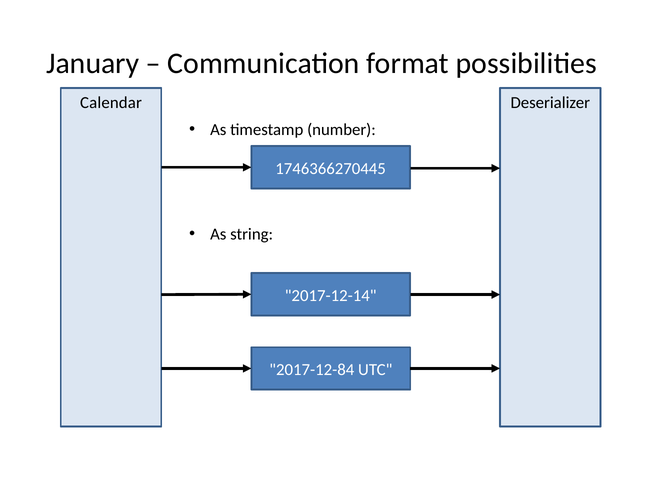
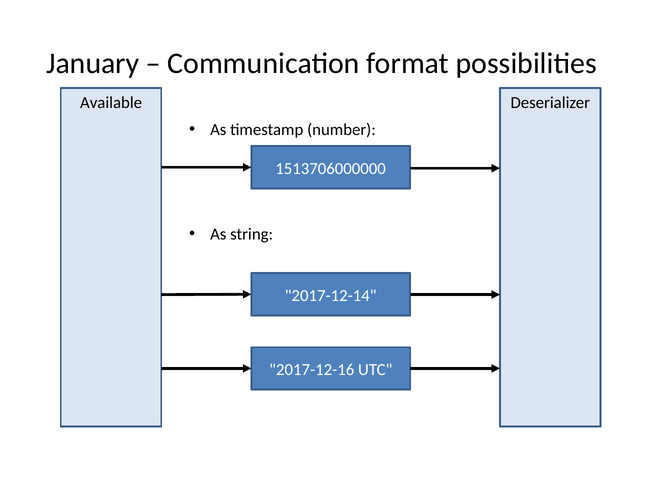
Calendar: Calendar -> Available
1746366270445: 1746366270445 -> 1513706000000
2017-12-84: 2017-12-84 -> 2017-12-16
